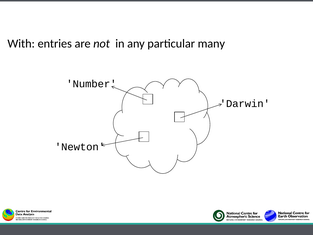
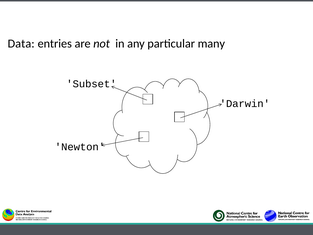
With: With -> Data
Number: Number -> Subset
